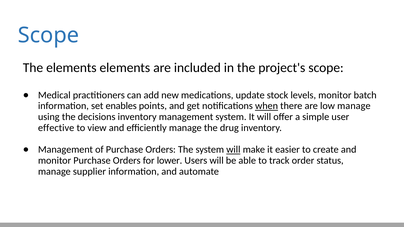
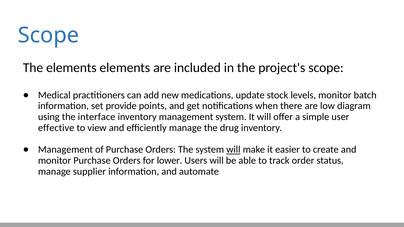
enables: enables -> provide
when underline: present -> none
low manage: manage -> diagram
decisions: decisions -> interface
